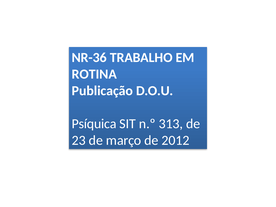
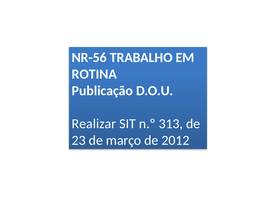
NR-36: NR-36 -> NR-56
Psíquica: Psíquica -> Realizar
